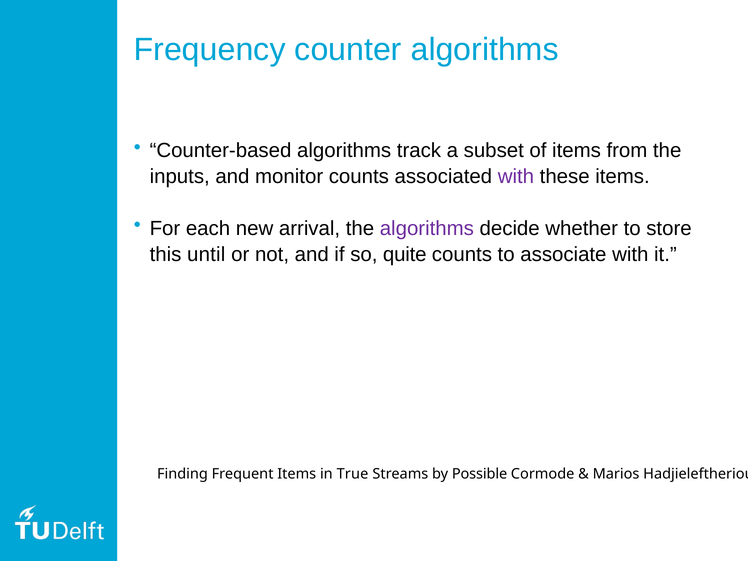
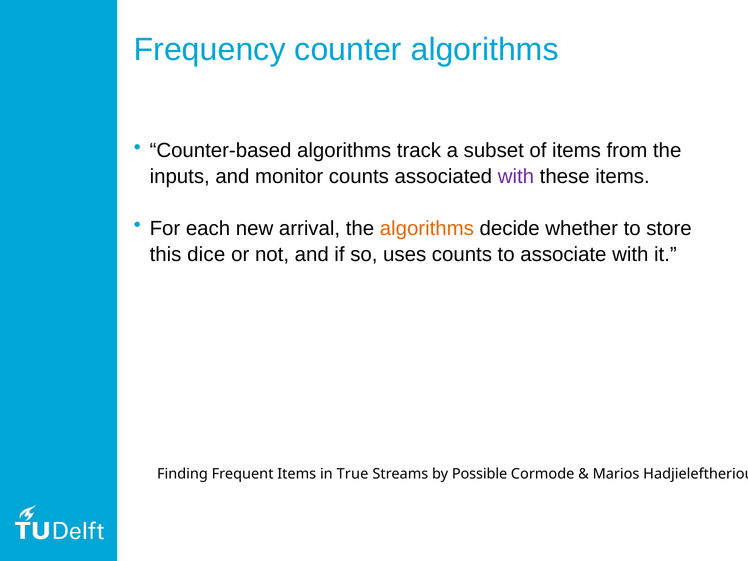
algorithms at (427, 228) colour: purple -> orange
until: until -> dice
quite: quite -> uses
